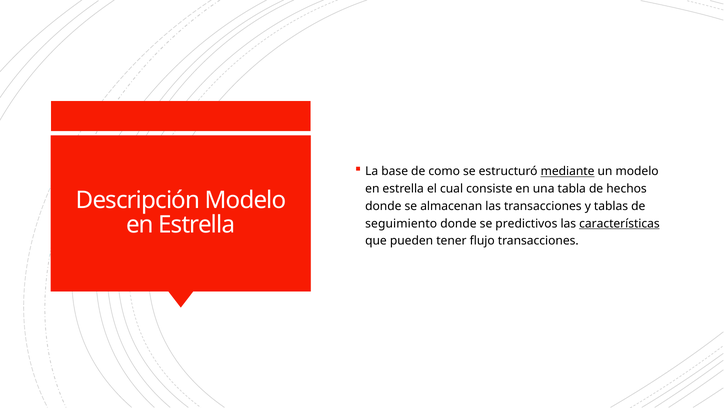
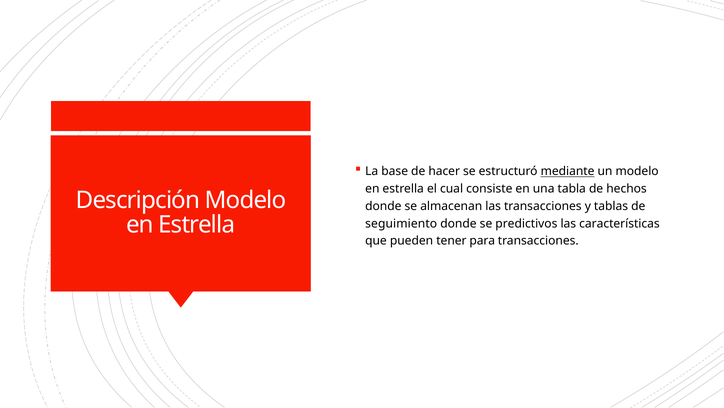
como: como -> hacer
características underline: present -> none
flujo: flujo -> para
